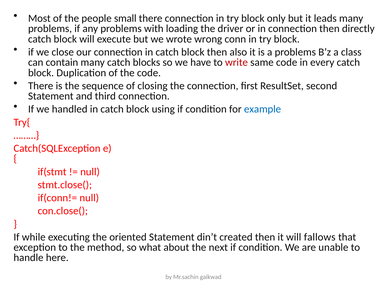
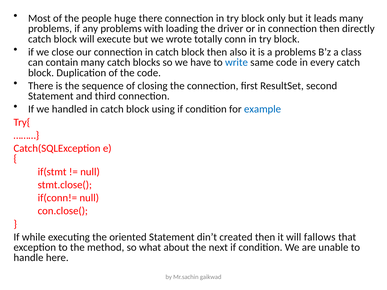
small: small -> huge
wrong: wrong -> totally
write colour: red -> blue
